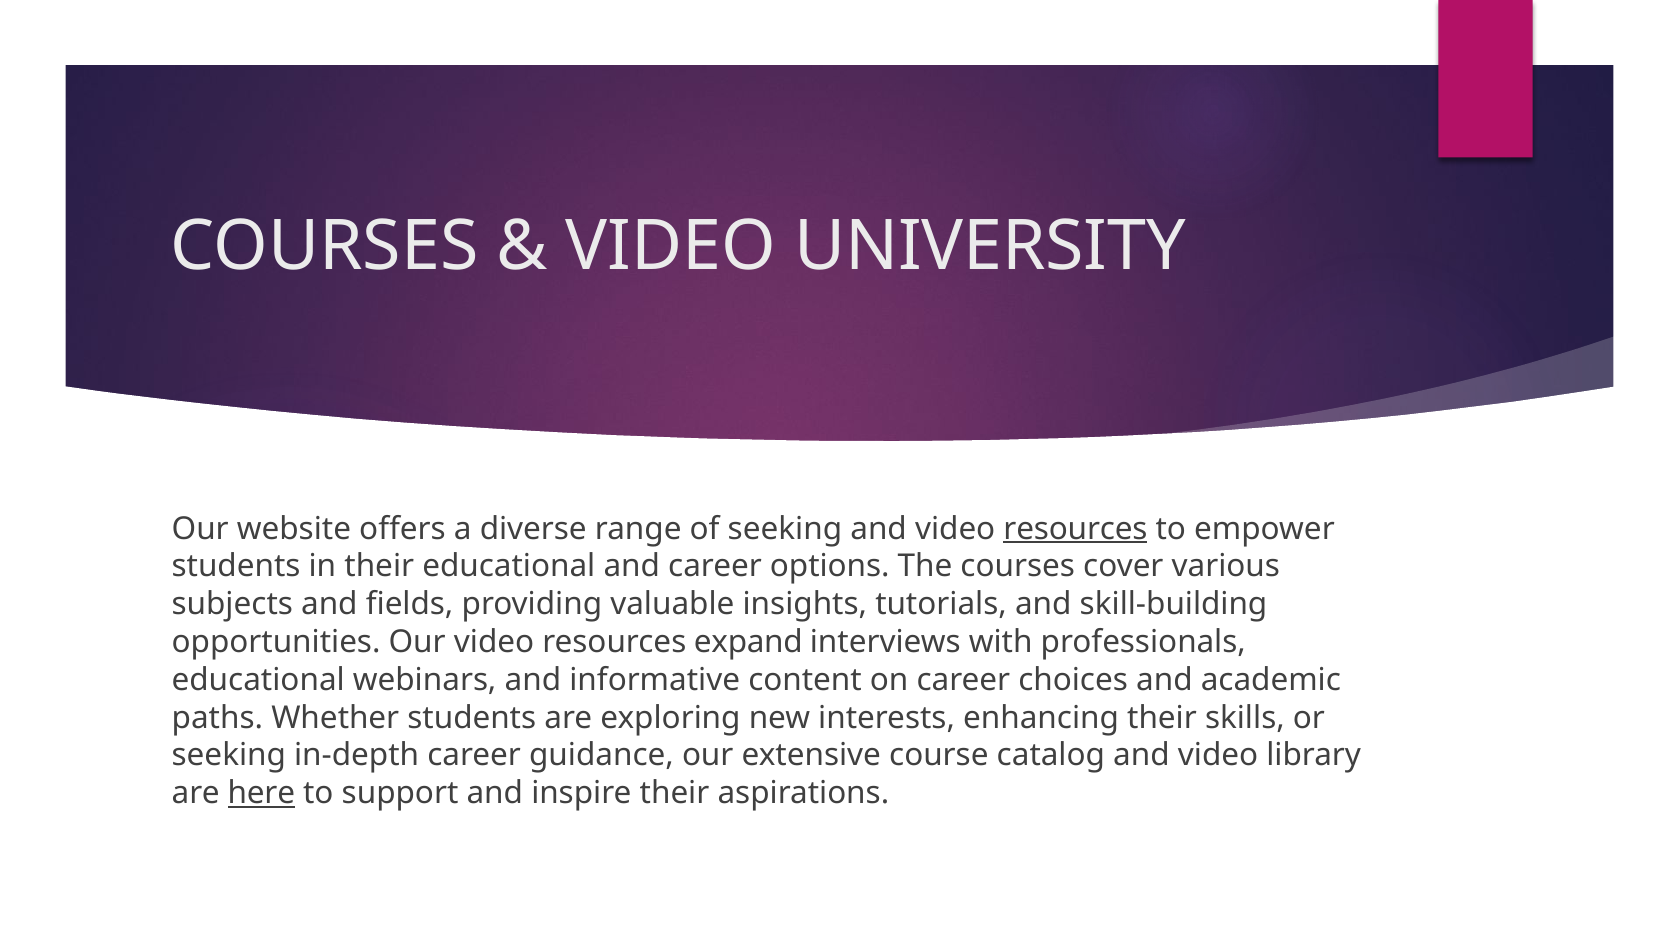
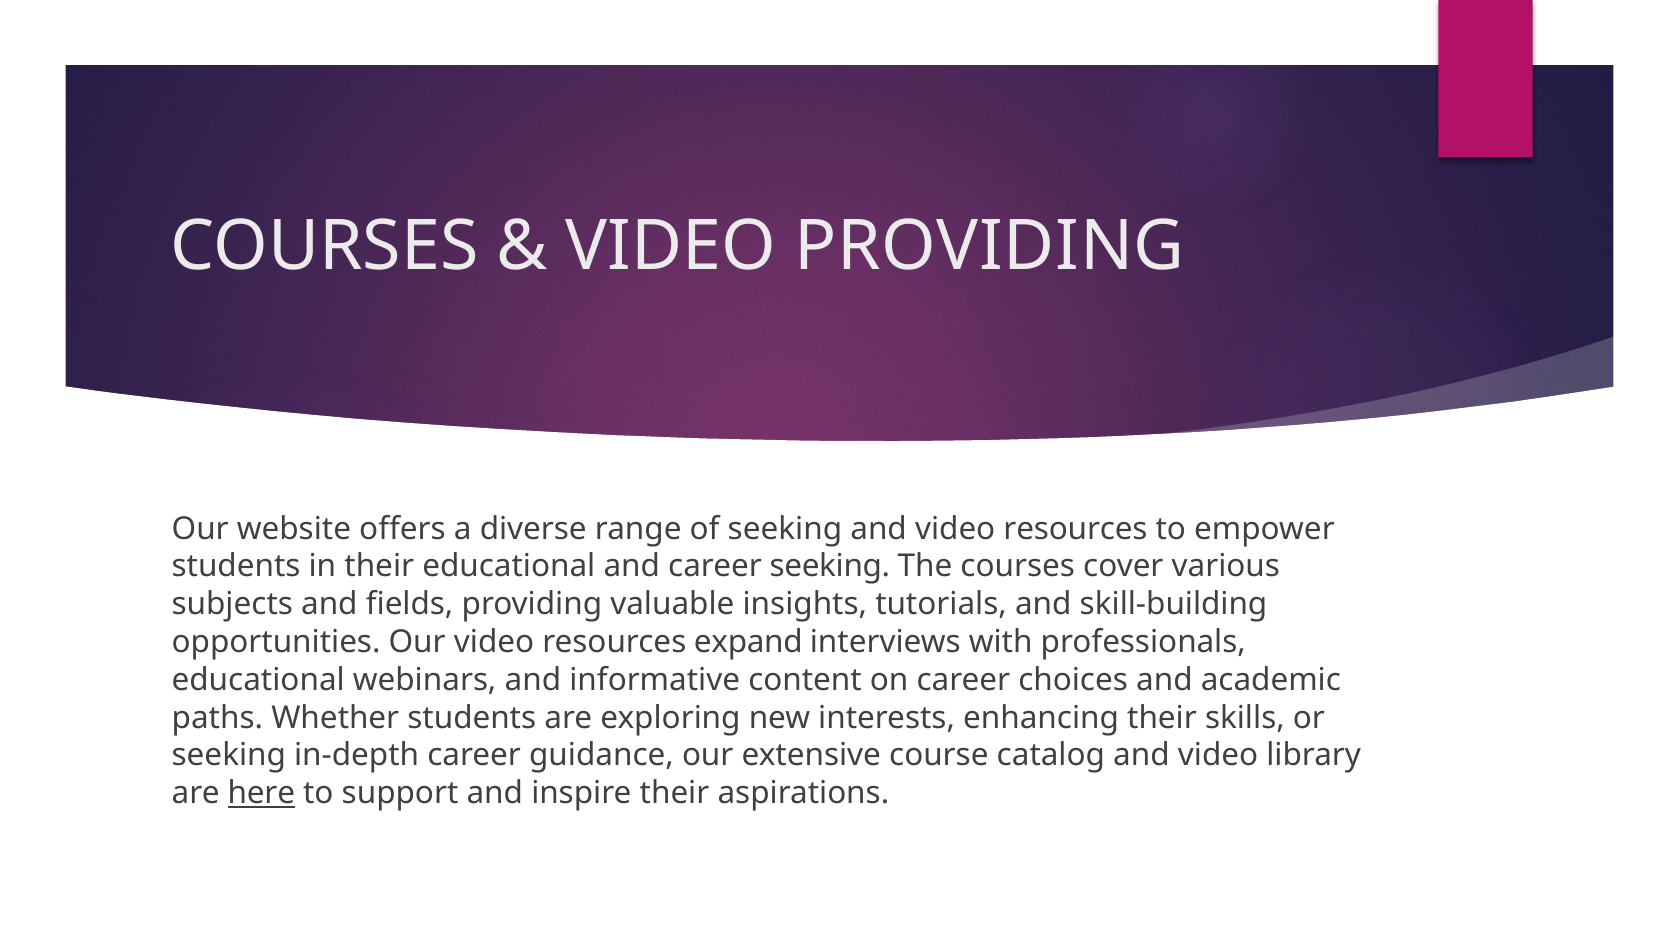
VIDEO UNIVERSITY: UNIVERSITY -> PROVIDING
resources at (1075, 529) underline: present -> none
career options: options -> seeking
